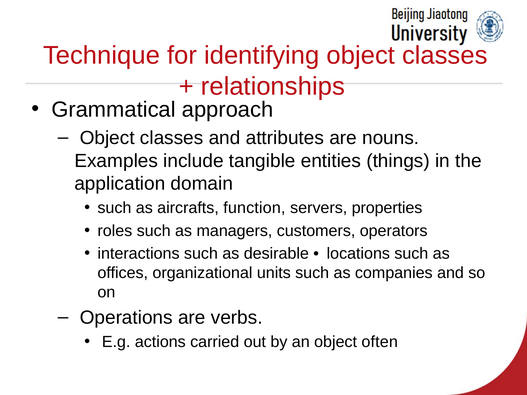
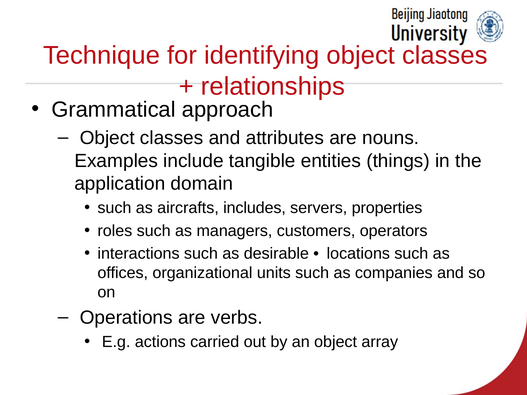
function: function -> includes
often: often -> array
